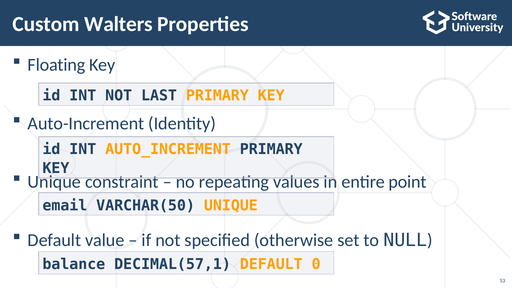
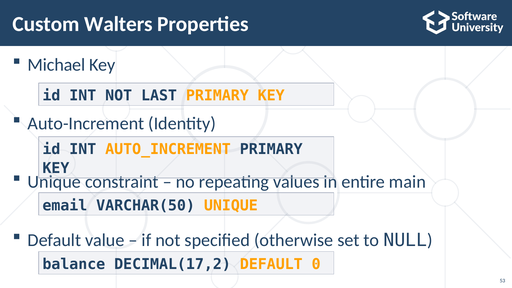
Floating: Floating -> Michael
point: point -> main
DECIMAL(57,1: DECIMAL(57,1 -> DECIMAL(17,2
